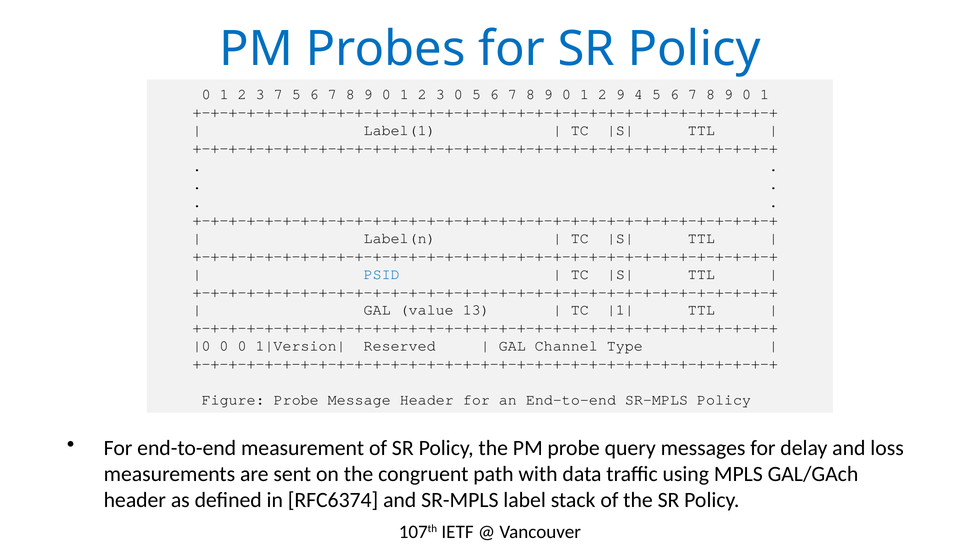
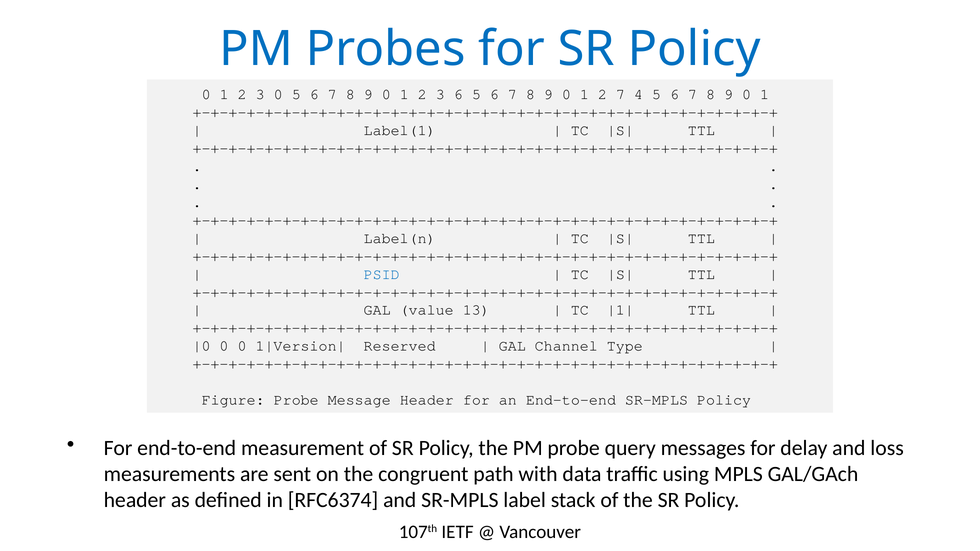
3 7: 7 -> 0
3 0: 0 -> 6
2 9: 9 -> 7
